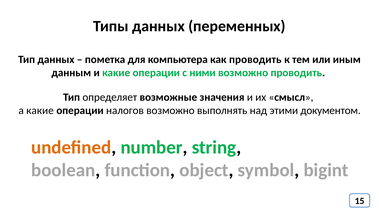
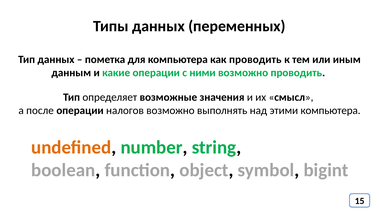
а какие: какие -> после
этими документом: документом -> компьютера
